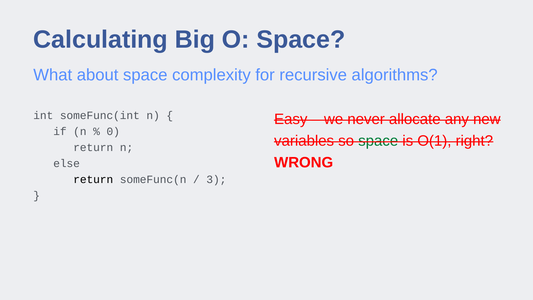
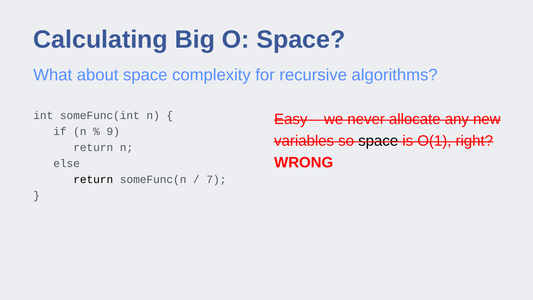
0: 0 -> 9
space at (378, 141) colour: green -> black
3: 3 -> 7
